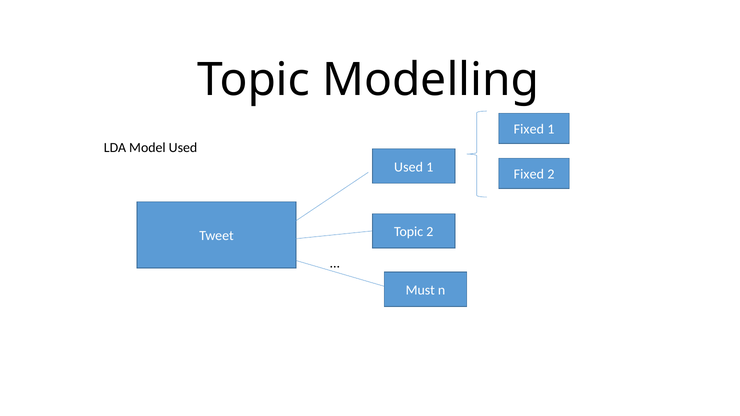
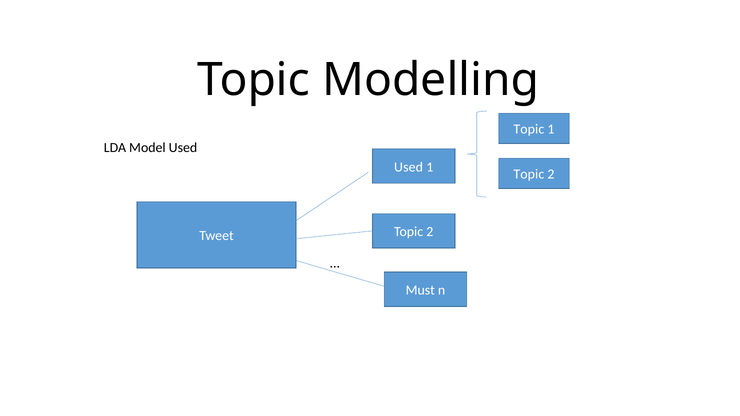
Fixed at (529, 129): Fixed -> Topic
Fixed at (529, 174): Fixed -> Topic
